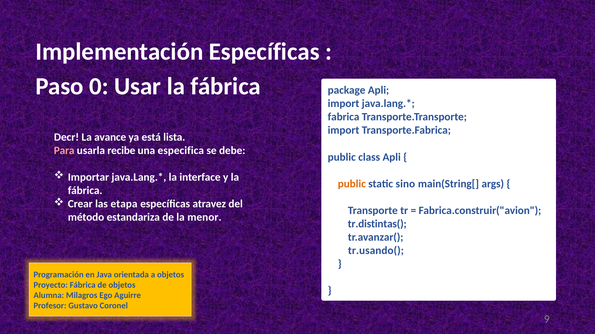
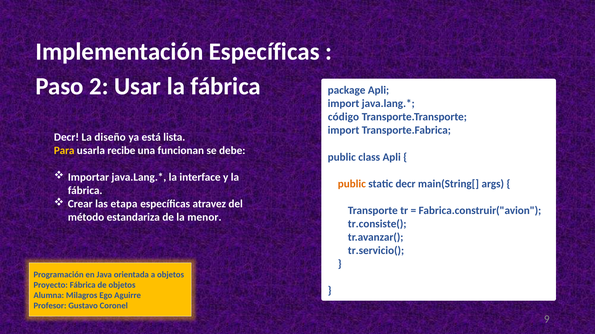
0: 0 -> 2
fabrica: fabrica -> código
avance: avance -> diseño
Para colour: pink -> yellow
especifica: especifica -> funcionan
static sino: sino -> decr
tr.distintas(: tr.distintas( -> tr.consiste(
tr.usando(: tr.usando( -> tr.servicio(
